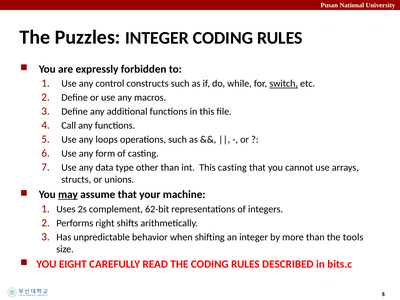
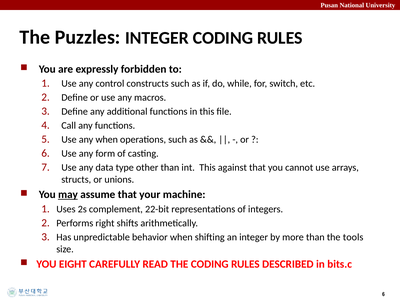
switch underline: present -> none
any loops: loops -> when
This casting: casting -> against
62-bit: 62-bit -> 22-bit
